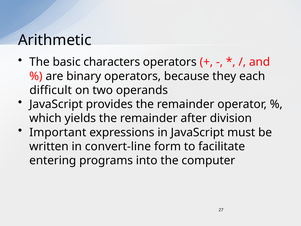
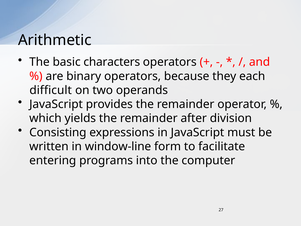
Important: Important -> Consisting
convert-line: convert-line -> window-line
